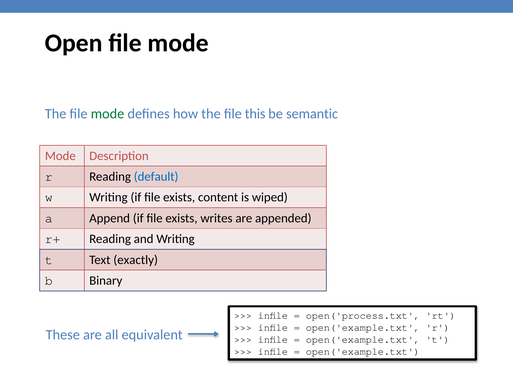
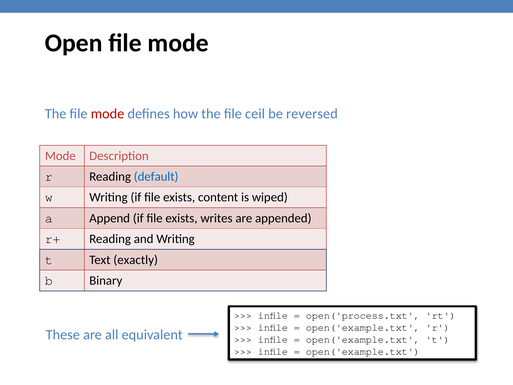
mode at (108, 114) colour: green -> red
this: this -> ceil
semantic: semantic -> reversed
